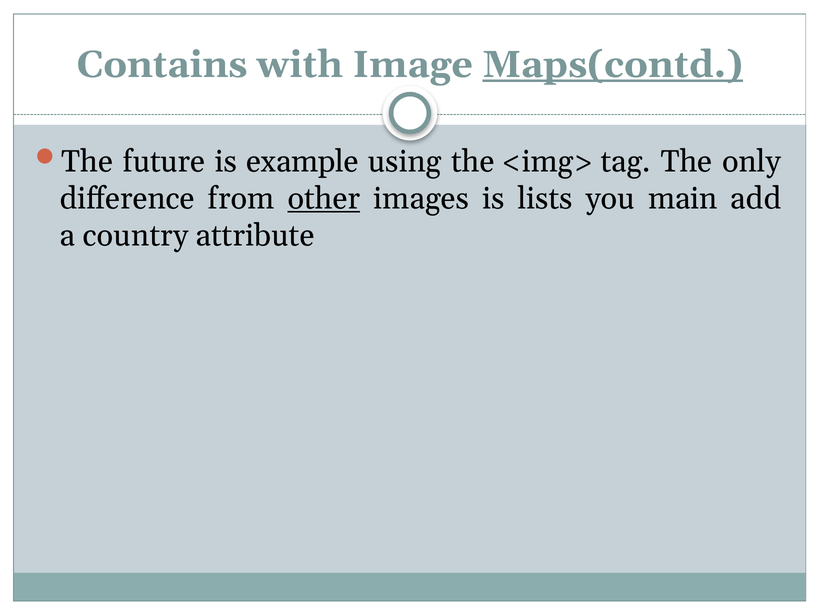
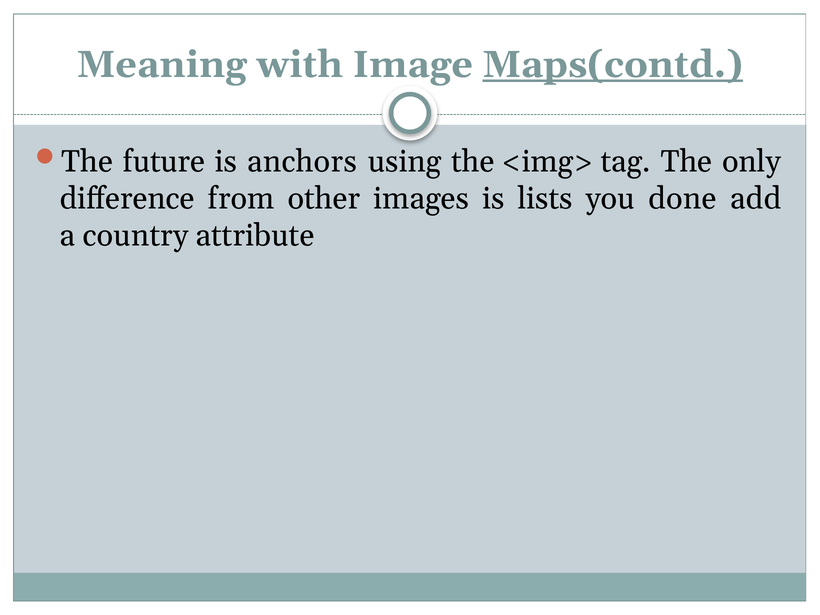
Contains: Contains -> Meaning
example: example -> anchors
other underline: present -> none
main: main -> done
